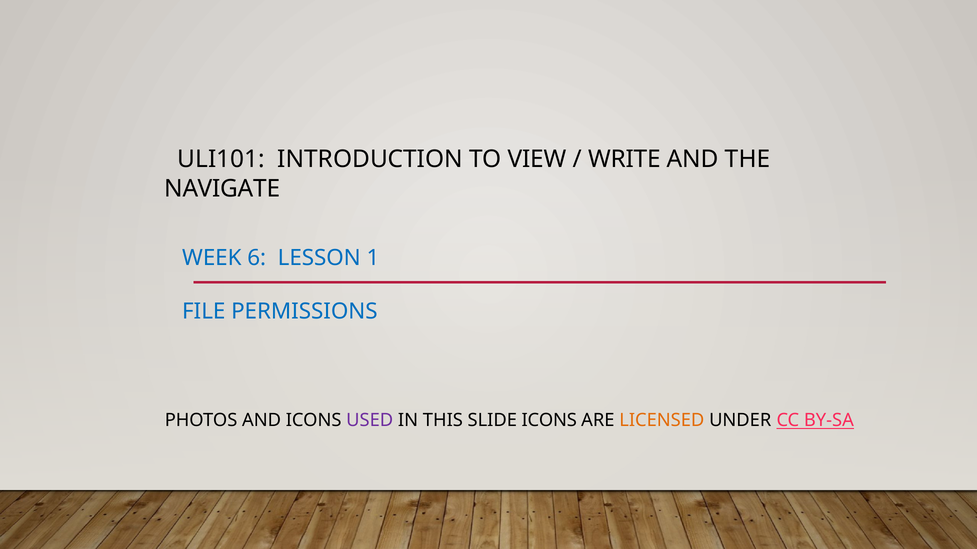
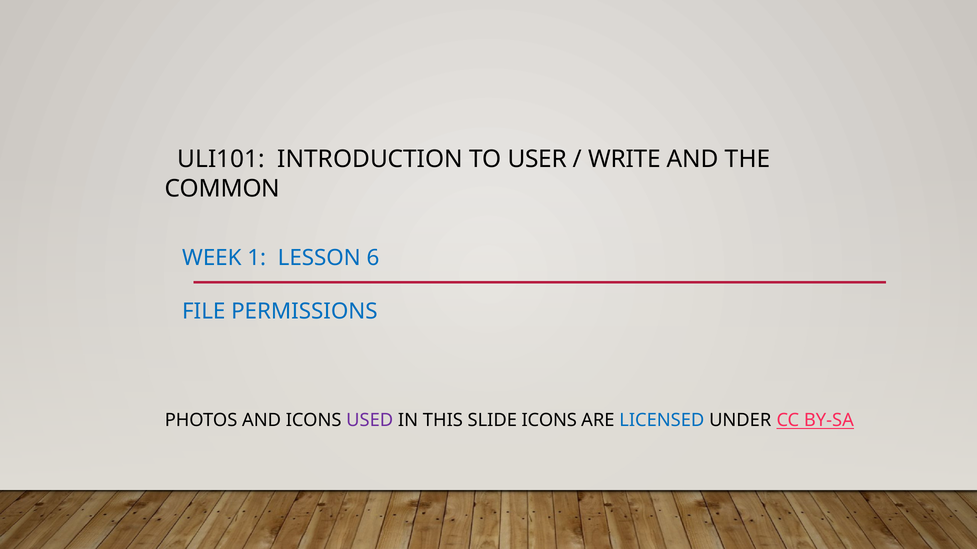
VIEW: VIEW -> USER
NAVIGATE: NAVIGATE -> COMMON
6: 6 -> 1
1: 1 -> 6
LICENSED colour: orange -> blue
